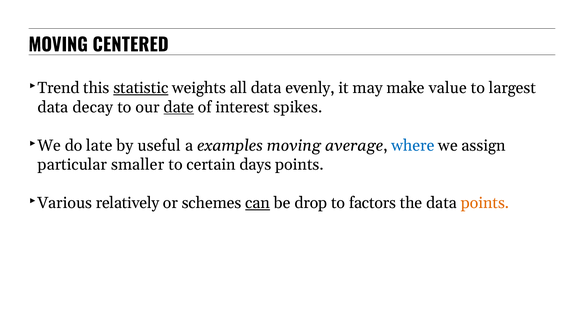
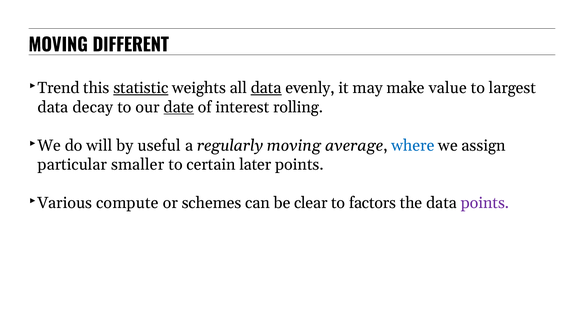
CENTERED: CENTERED -> DIFFERENT
data at (266, 88) underline: none -> present
spikes: spikes -> rolling
late: late -> will
examples: examples -> regularly
days: days -> later
relatively: relatively -> compute
can underline: present -> none
drop: drop -> clear
points at (485, 203) colour: orange -> purple
